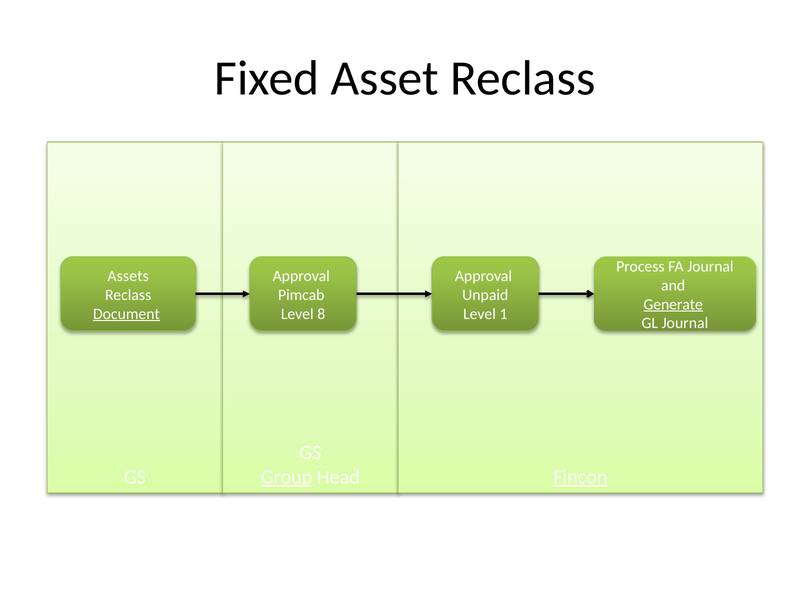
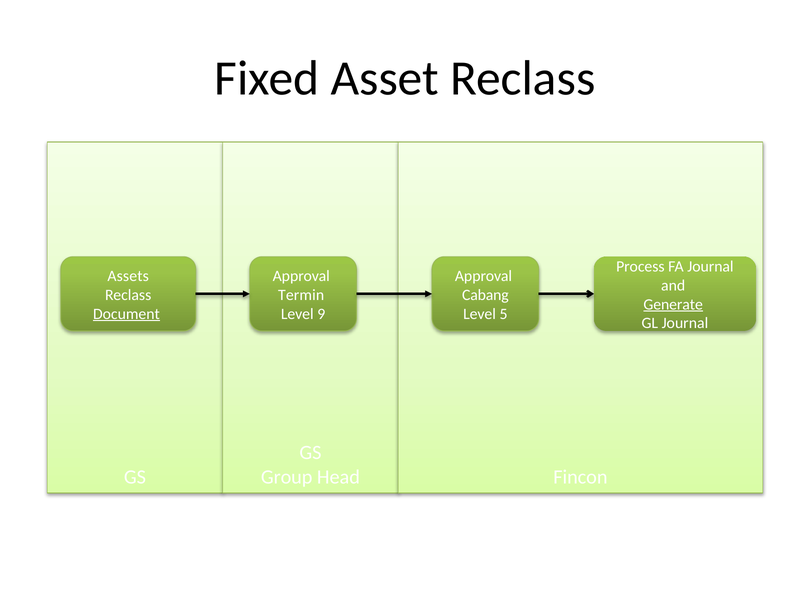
Pimcab: Pimcab -> Termin
Unpaid: Unpaid -> Cabang
8: 8 -> 9
1: 1 -> 5
Group underline: present -> none
Fincon underline: present -> none
